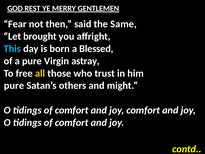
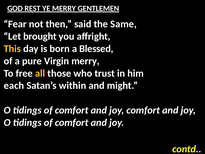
This colour: light blue -> yellow
Virgin astray: astray -> merry
pure at (14, 85): pure -> each
others: others -> within
